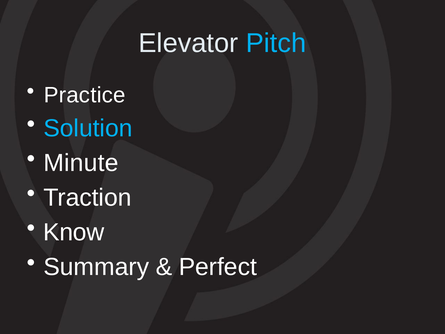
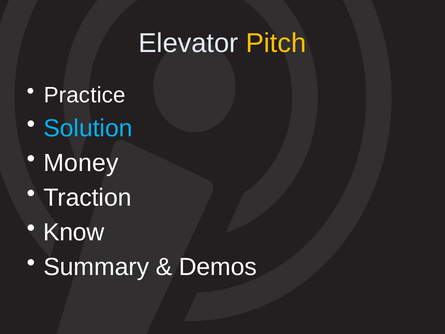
Pitch colour: light blue -> yellow
Minute: Minute -> Money
Perfect: Perfect -> Demos
